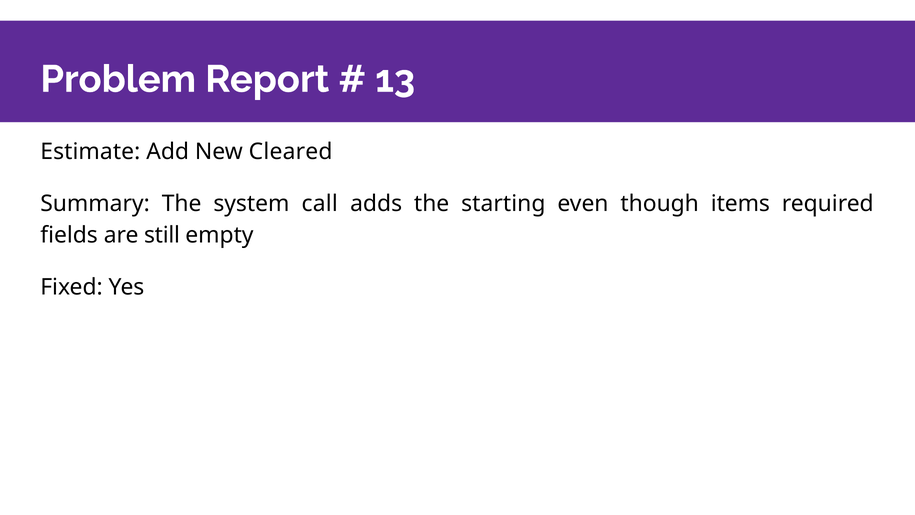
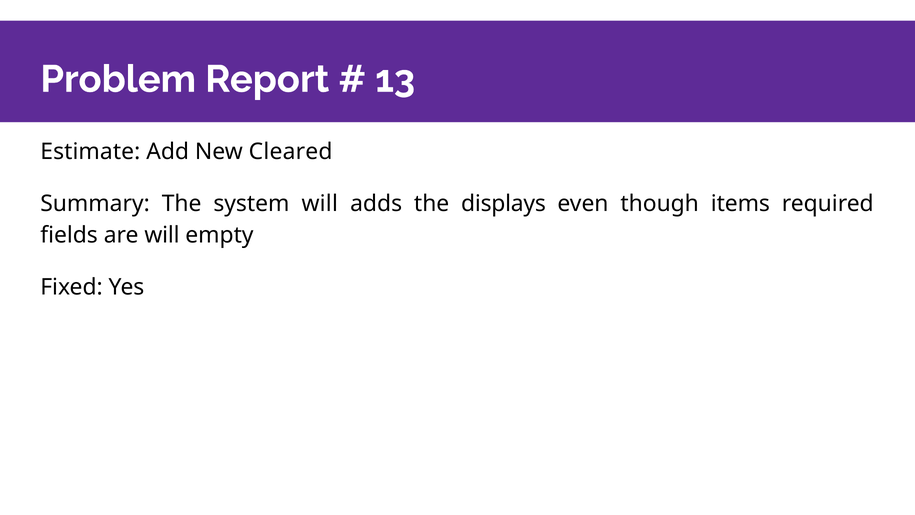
system call: call -> will
starting: starting -> displays
are still: still -> will
